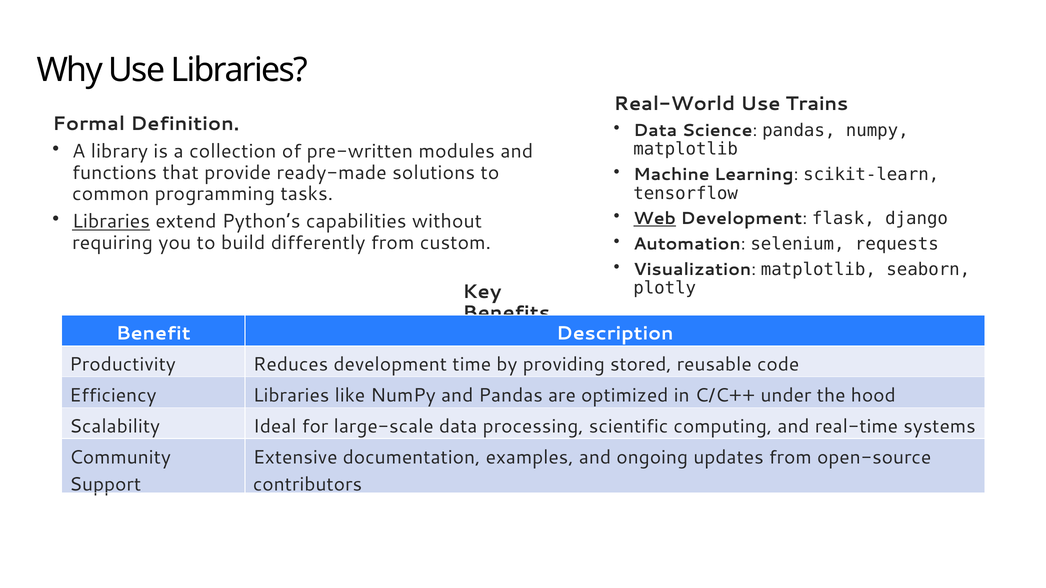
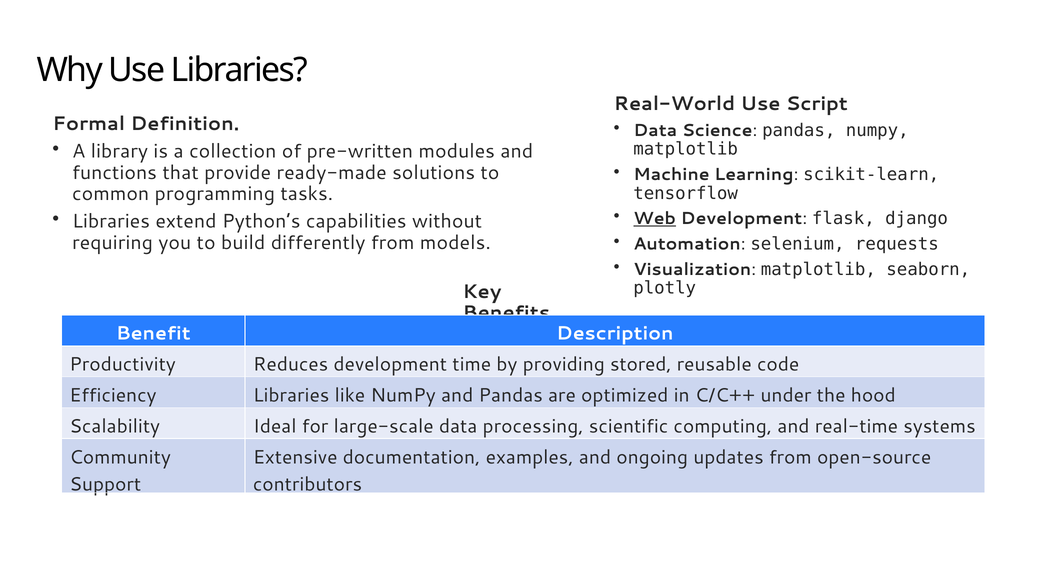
Trains: Trains -> Script
Libraries at (111, 222) underline: present -> none
custom: custom -> models
